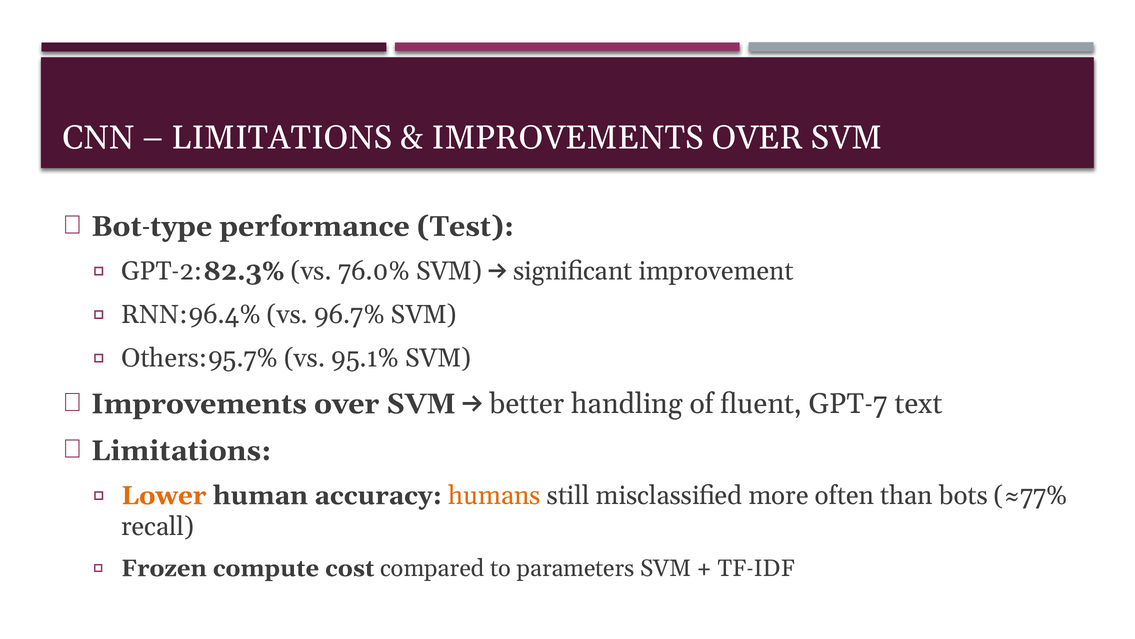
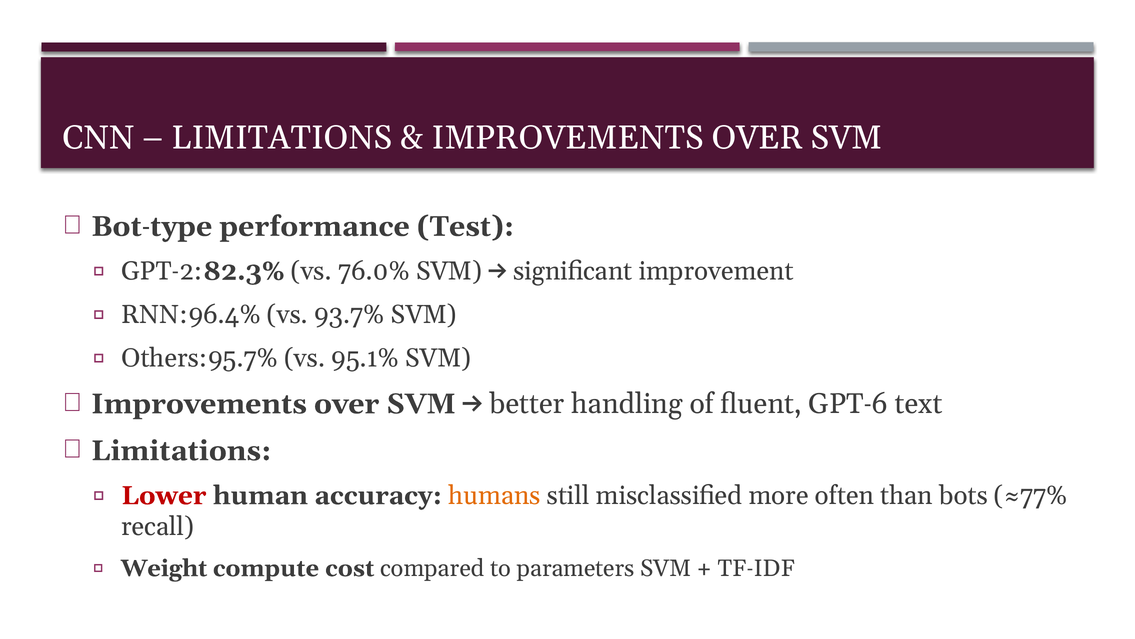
96.7%: 96.7% -> 93.7%
GPT‑7: GPT‑7 -> GPT‑6
Lower colour: orange -> red
Frozen: Frozen -> Weight
